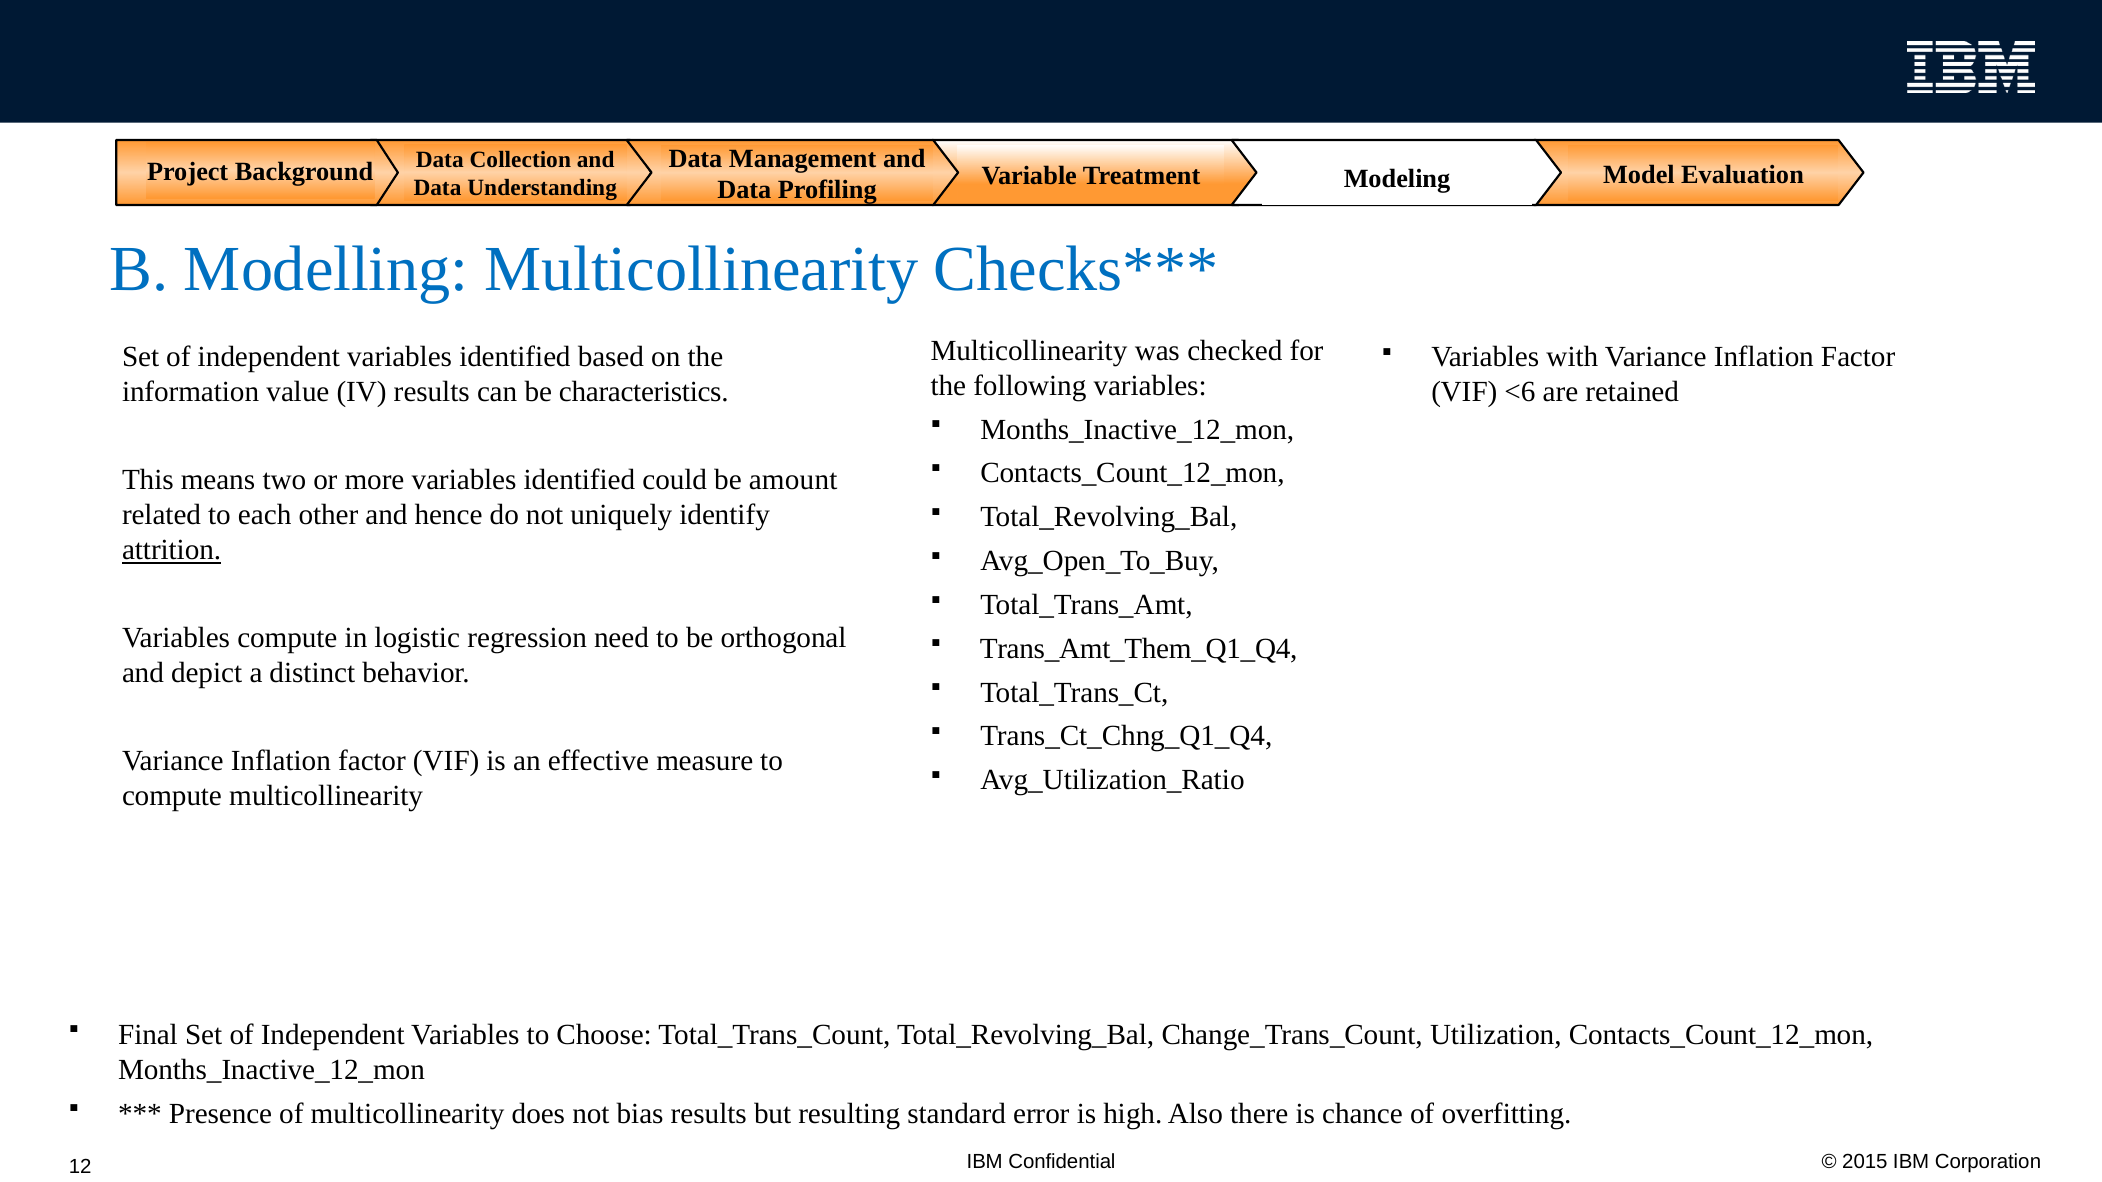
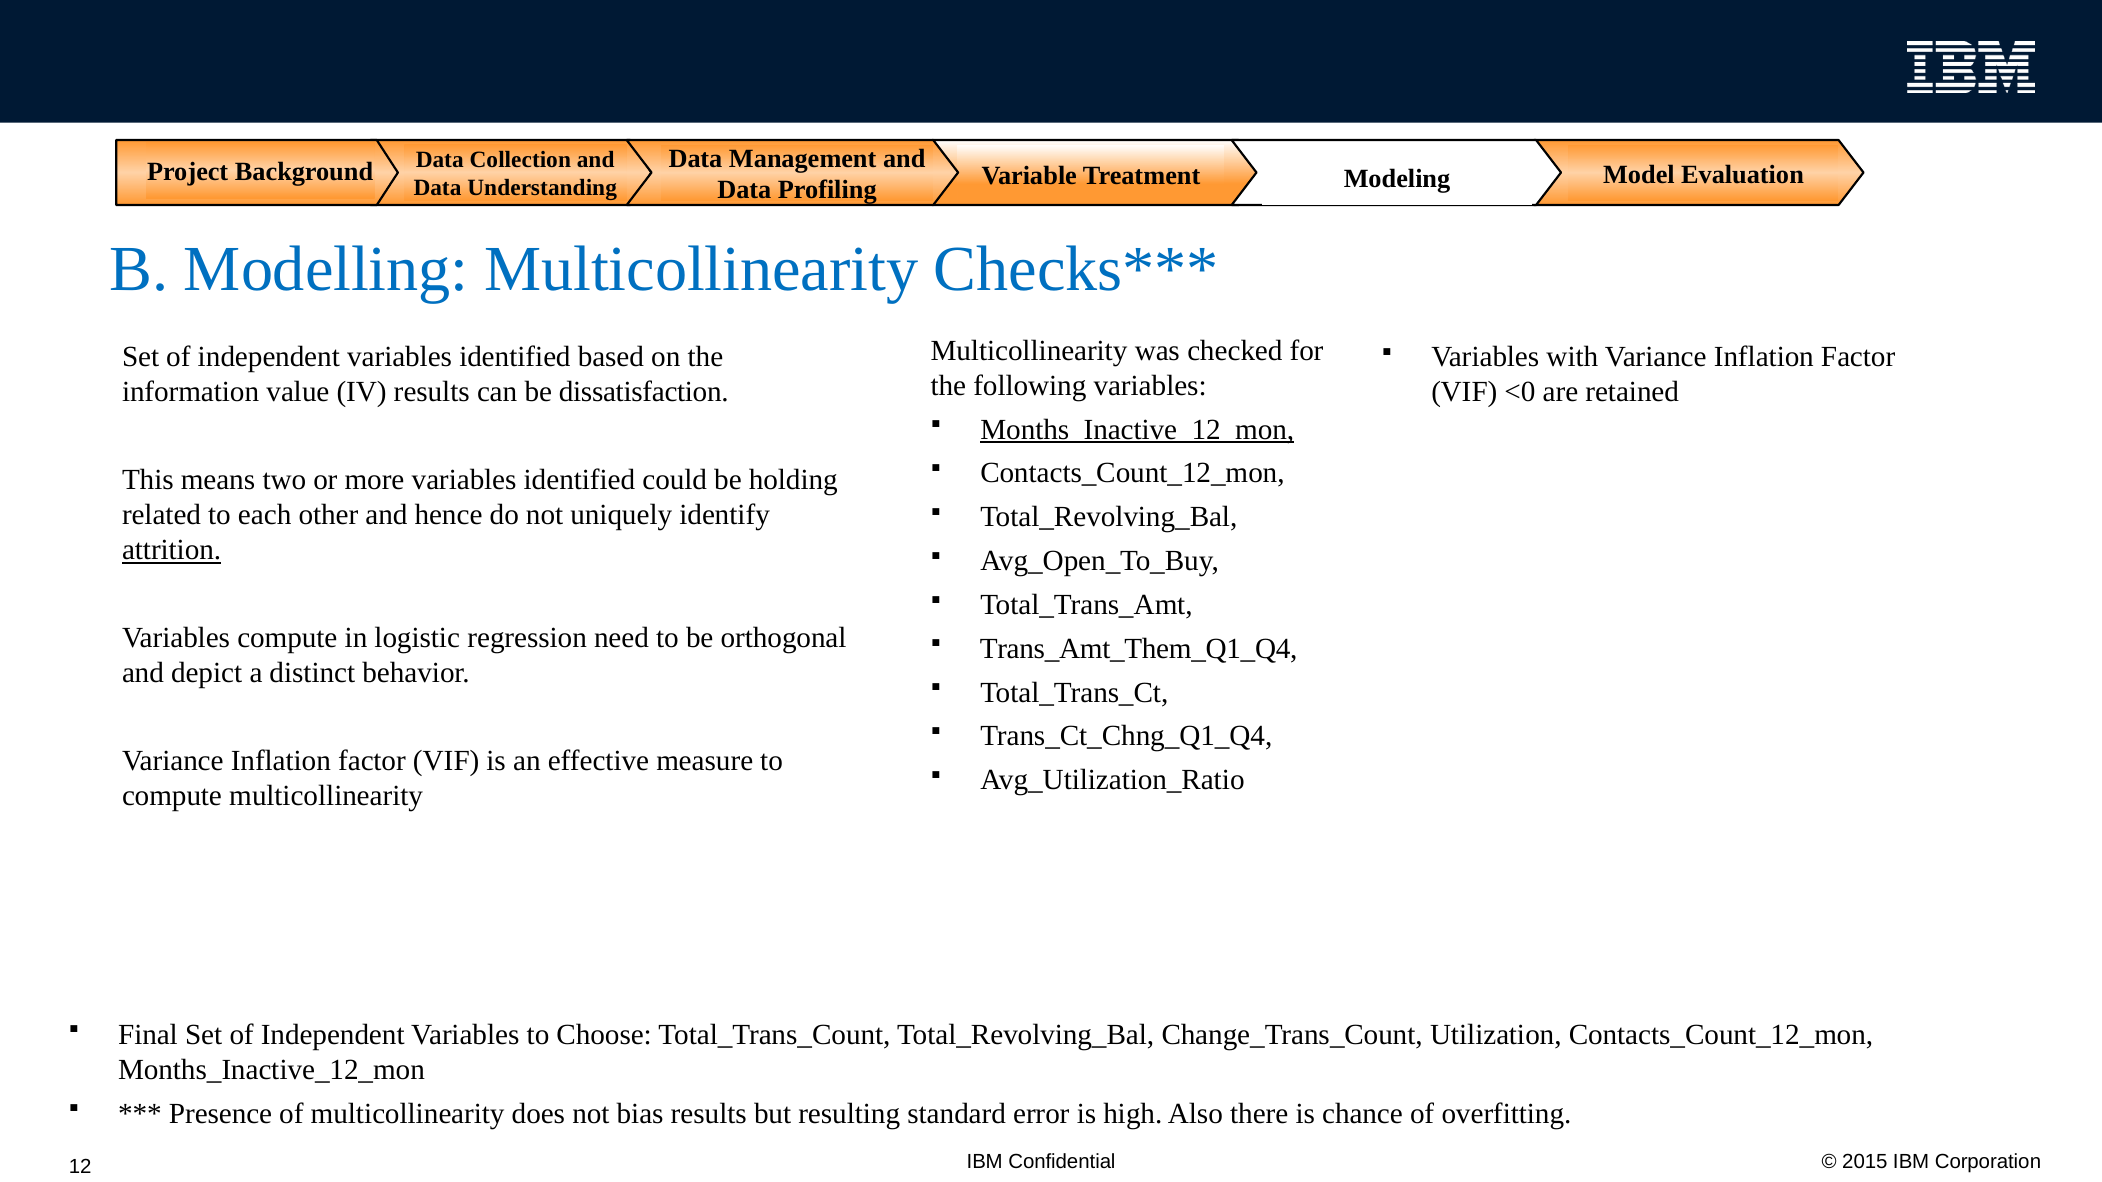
characteristics: characteristics -> dissatisfaction
<6: <6 -> <0
Months_Inactive_12_mon at (1137, 430) underline: none -> present
amount: amount -> holding
